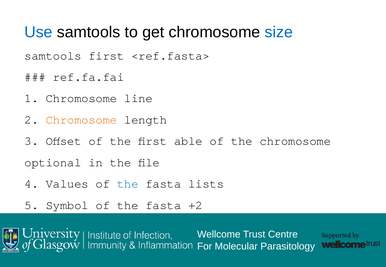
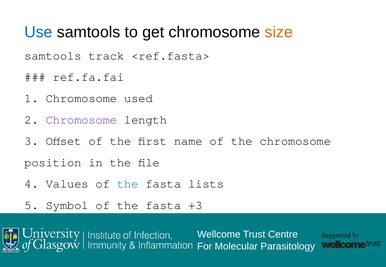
size colour: blue -> orange
samtools first: first -> track
line: line -> used
Chromosome at (81, 120) colour: orange -> purple
able: able -> name
optional: optional -> position
+2: +2 -> +3
